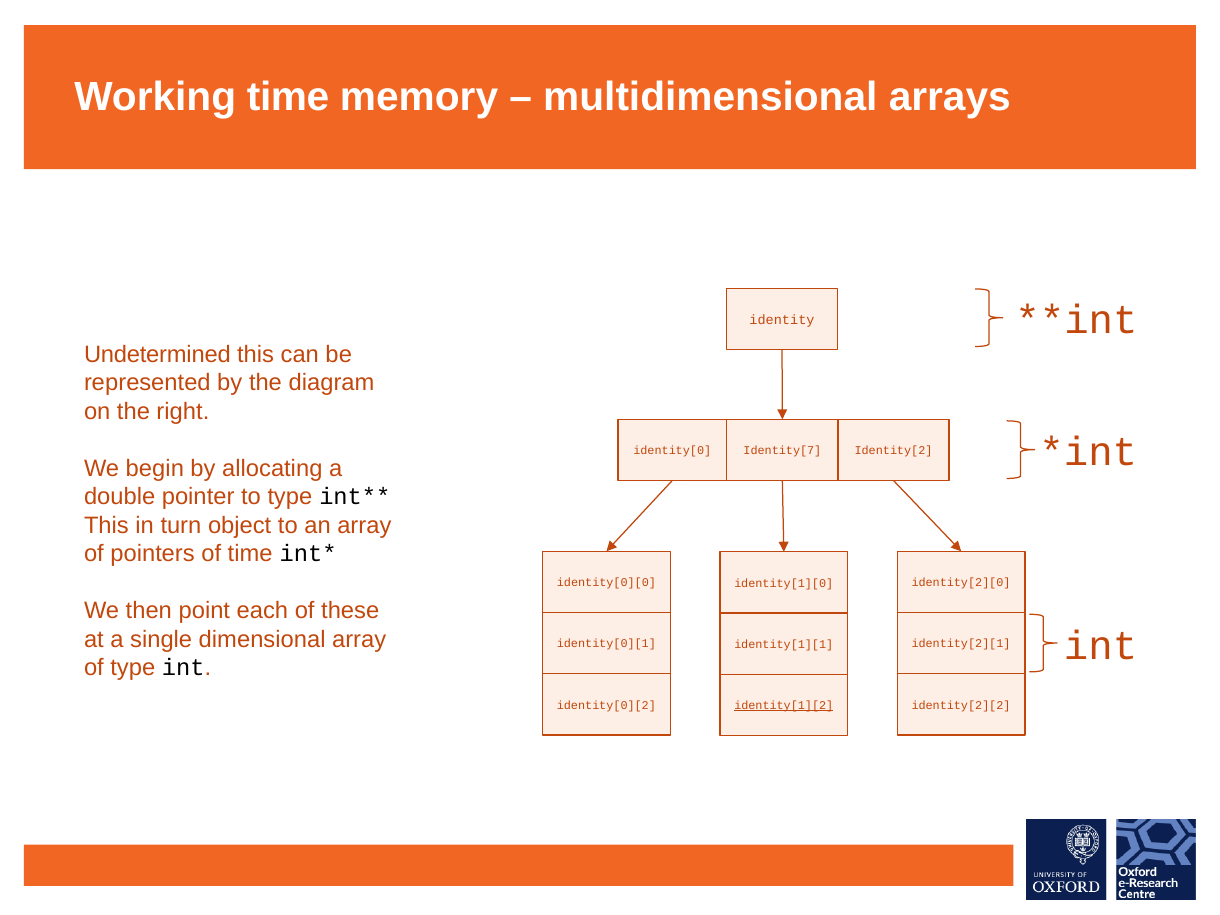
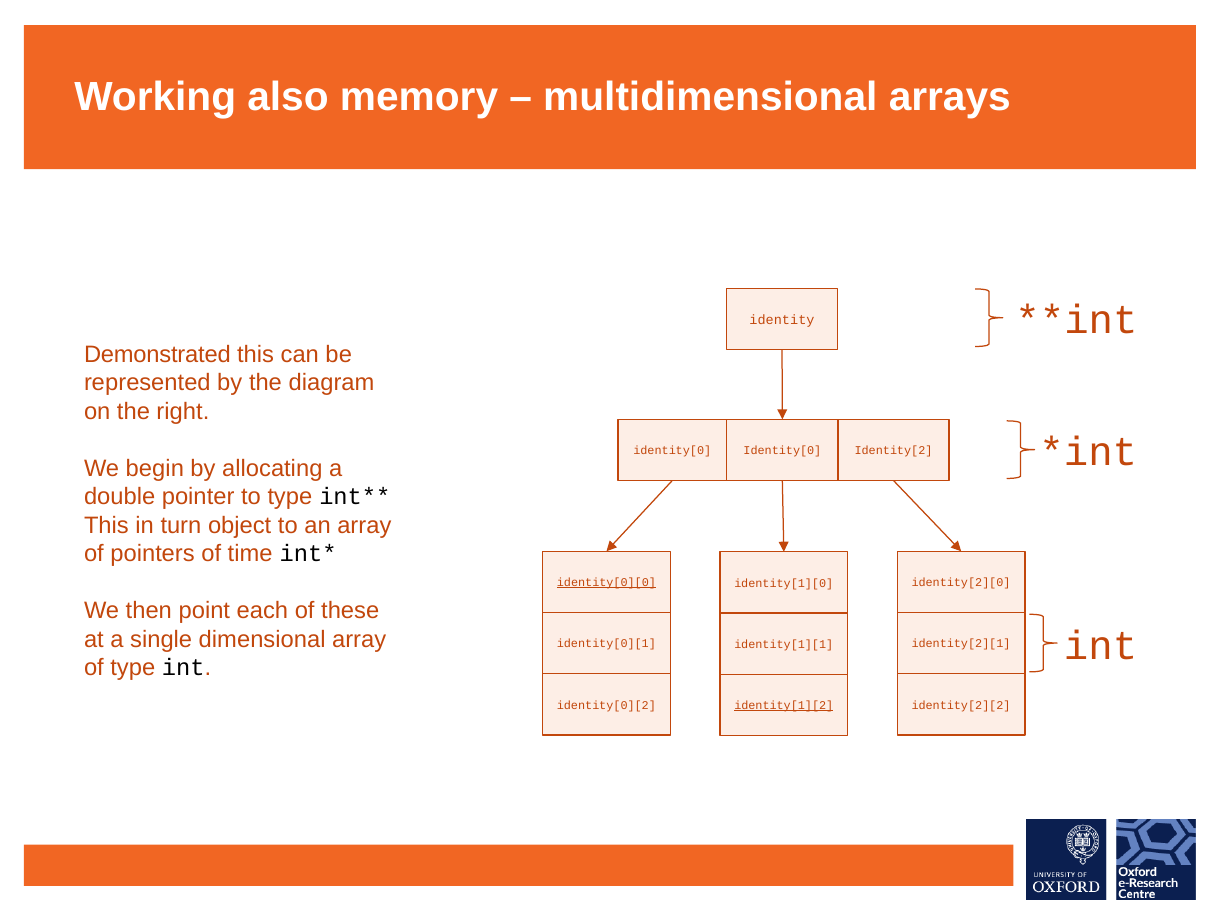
Working time: time -> also
Undetermined: Undetermined -> Demonstrated
Identity[7 at (782, 451): Identity[7 -> Identity[0
identity[0][0 underline: none -> present
